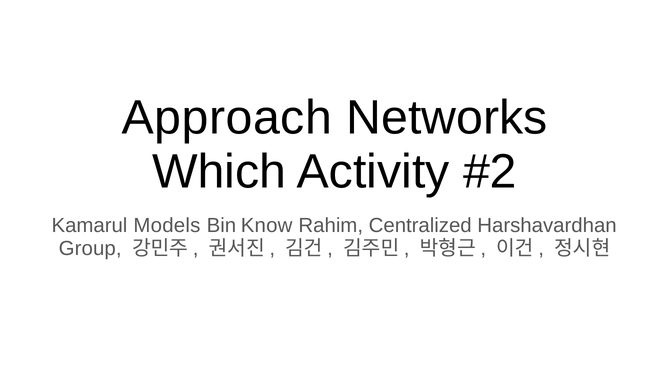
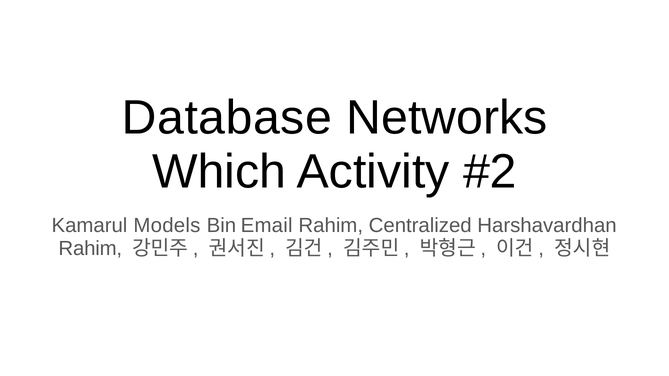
Approach: Approach -> Database
Know: Know -> Email
Group at (90, 249): Group -> Rahim
